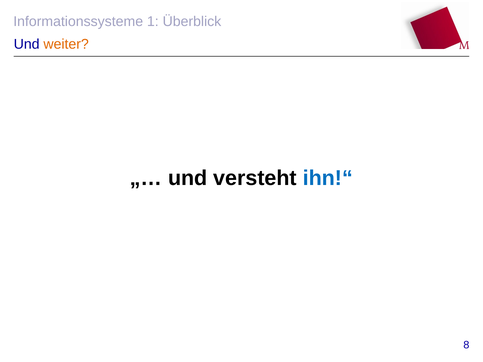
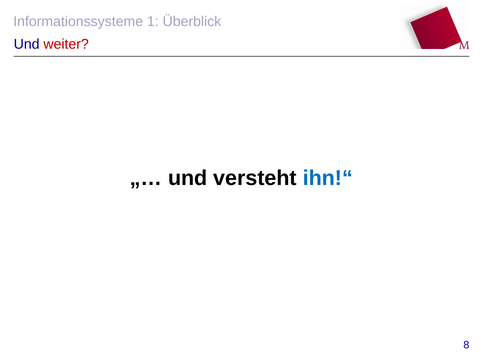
weiter colour: orange -> red
